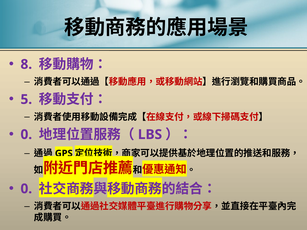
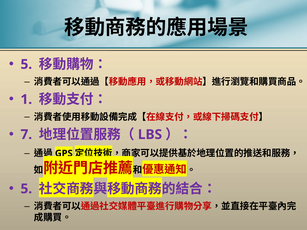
8 at (26, 64): 8 -> 5
5: 5 -> 1
0 at (26, 135): 0 -> 7
0 at (26, 189): 0 -> 5
